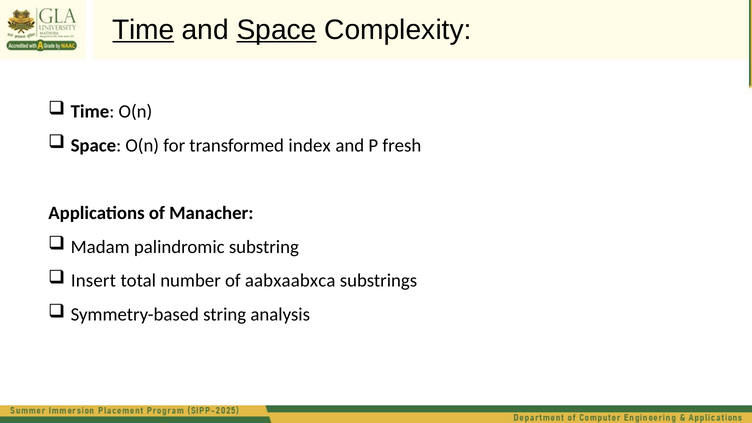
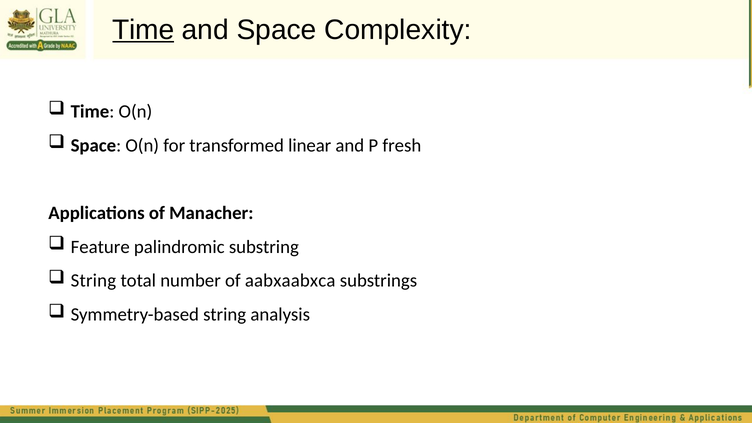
Space at (277, 30) underline: present -> none
index: index -> linear
Madam: Madam -> Feature
Insert at (93, 281): Insert -> String
